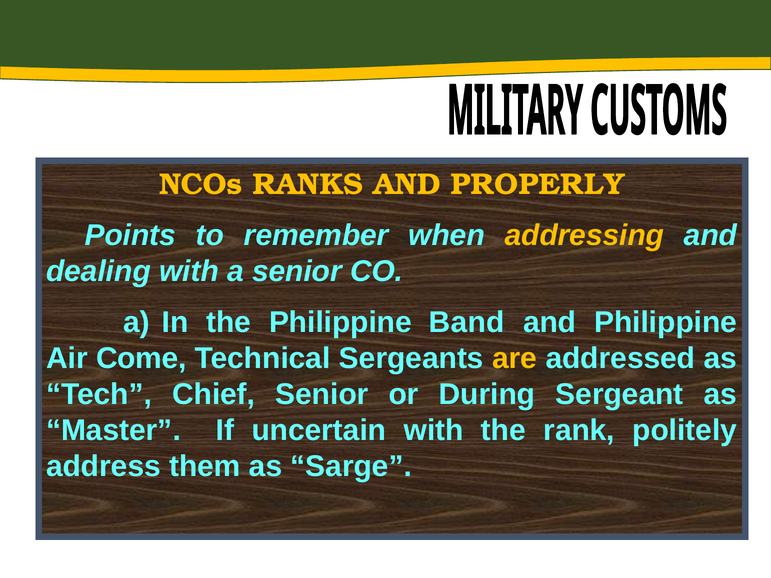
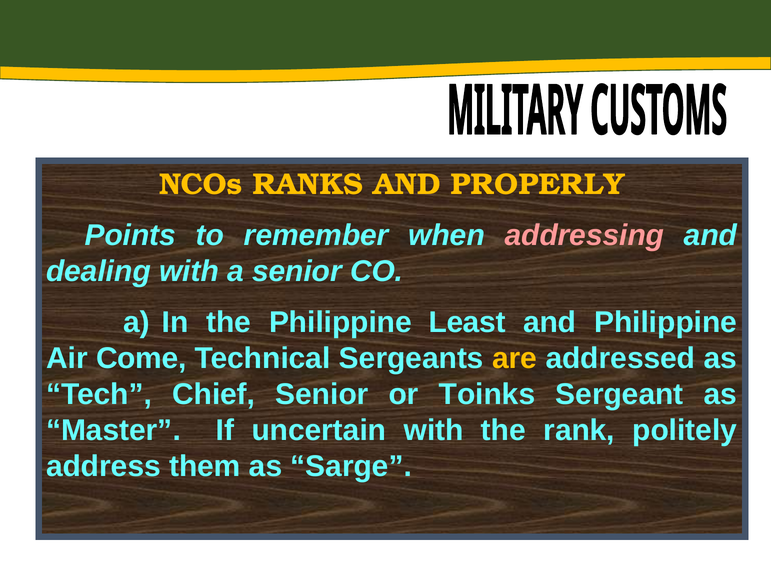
addressing colour: yellow -> pink
Band: Band -> Least
During: During -> Toinks
